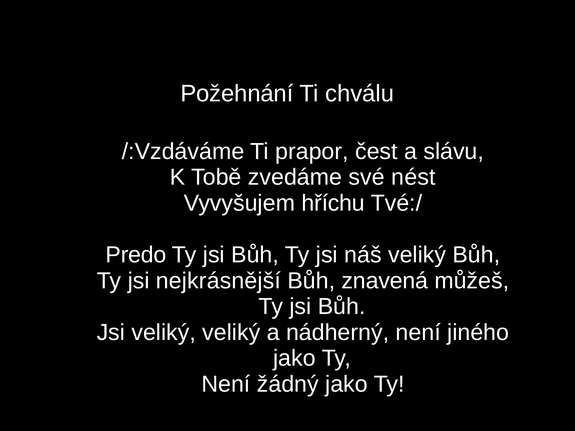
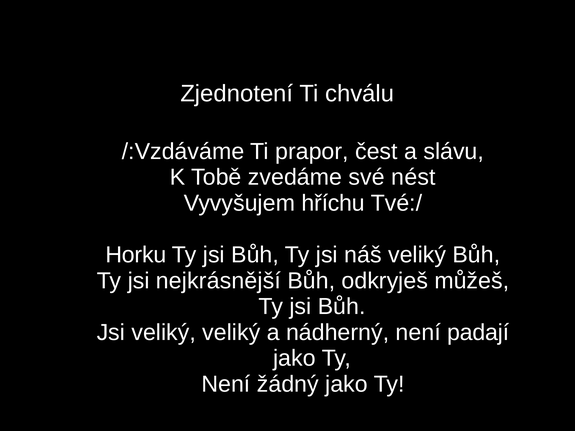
Požehnání: Požehnání -> Zjednotení
Predo: Predo -> Horku
znavená: znavená -> odkryješ
jiného: jiného -> padají
